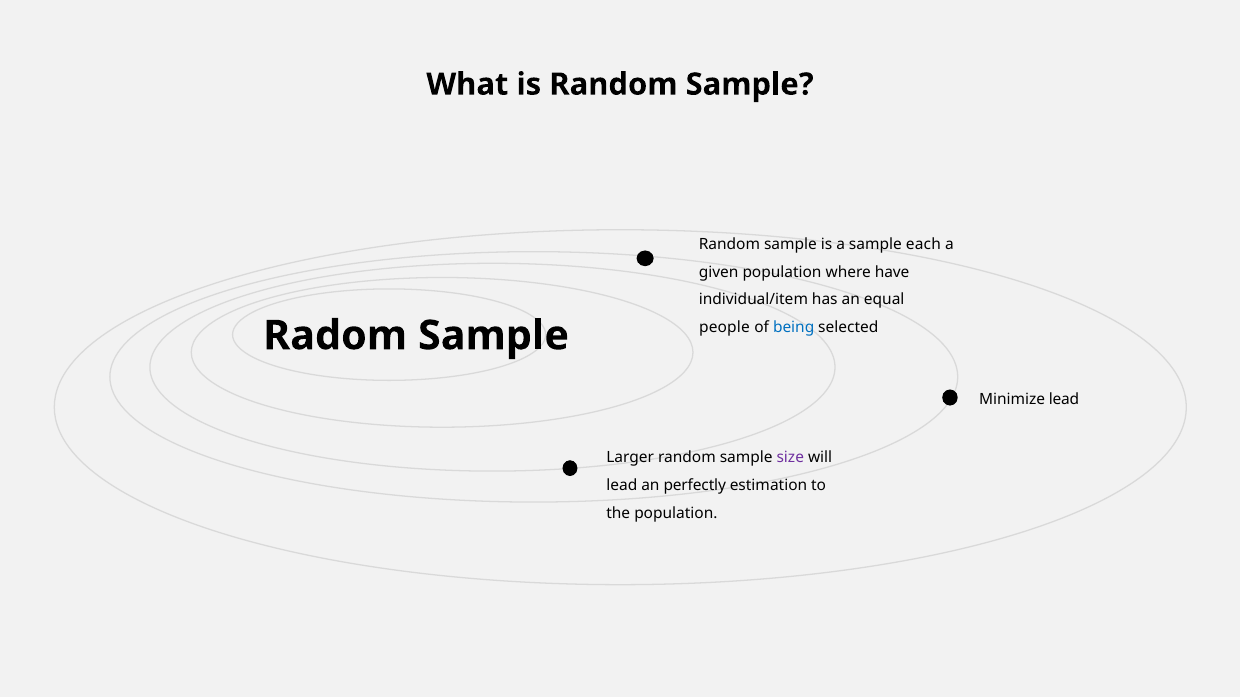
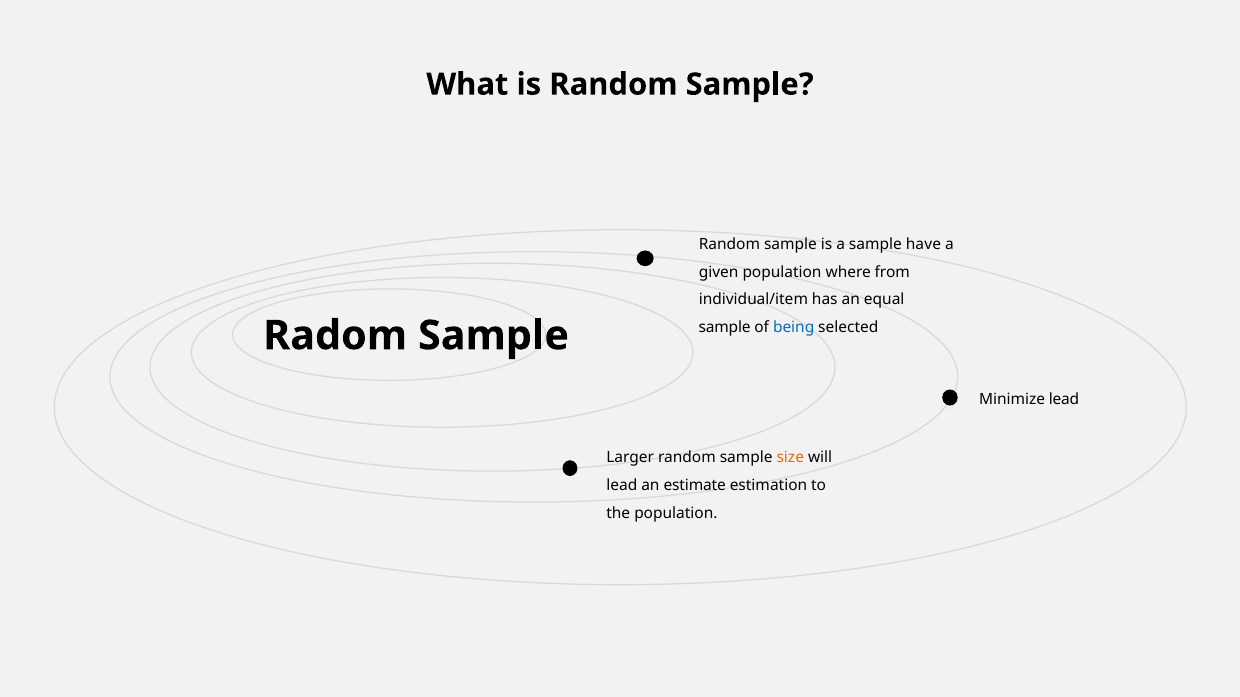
each: each -> have
have: have -> from
people at (724, 328): people -> sample
size colour: purple -> orange
perfectly: perfectly -> estimate
